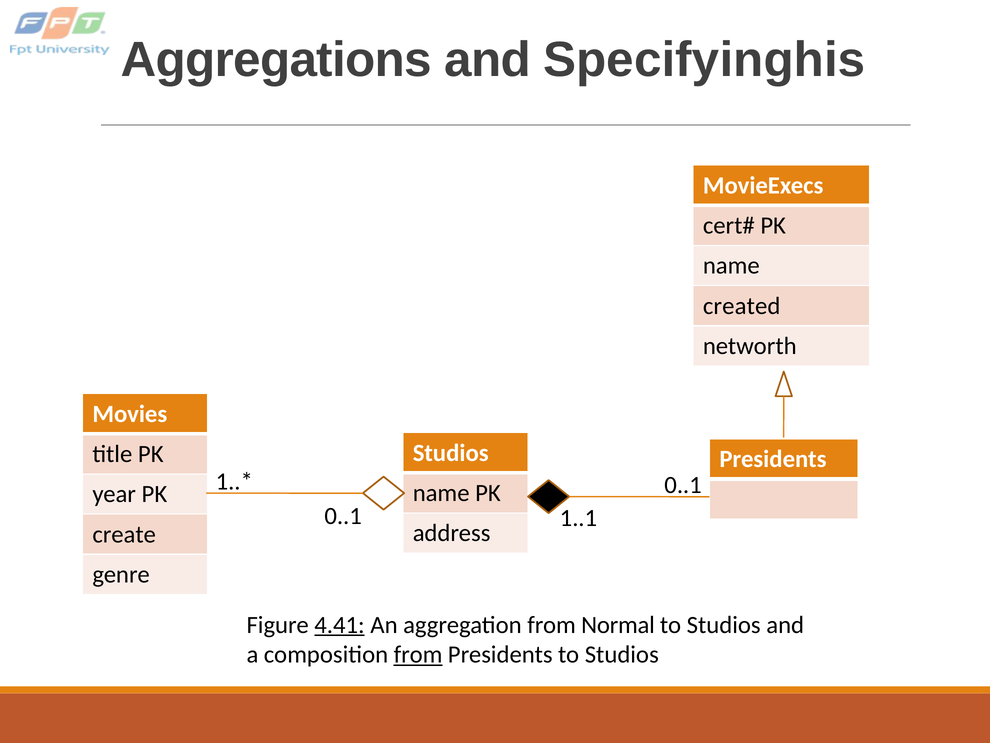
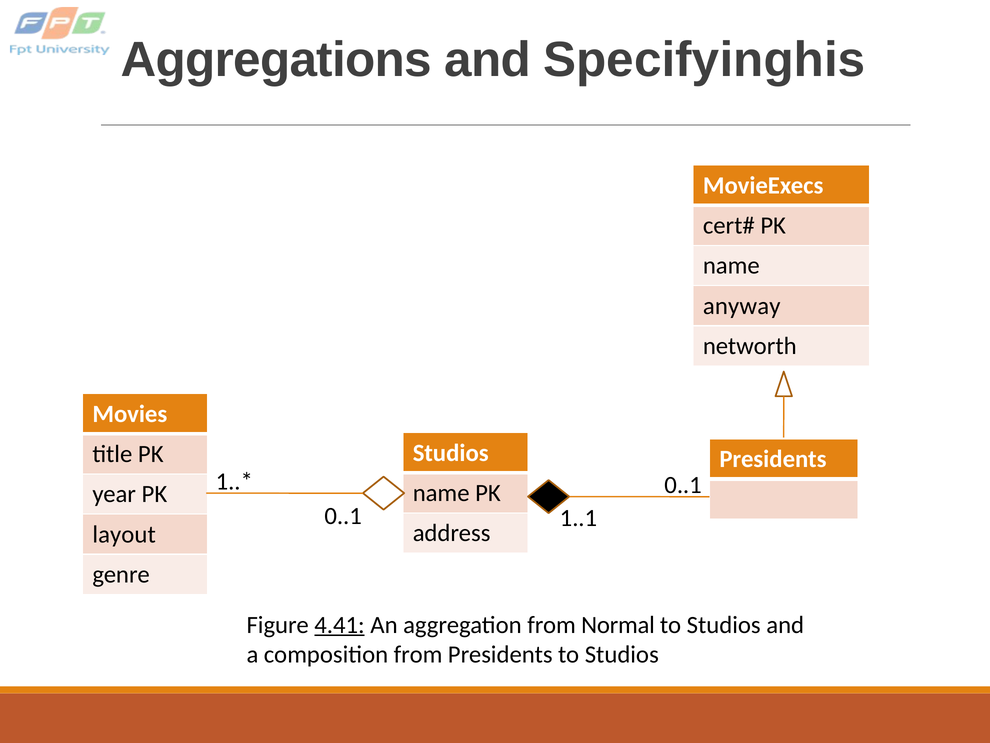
created: created -> anyway
create: create -> layout
from at (418, 654) underline: present -> none
